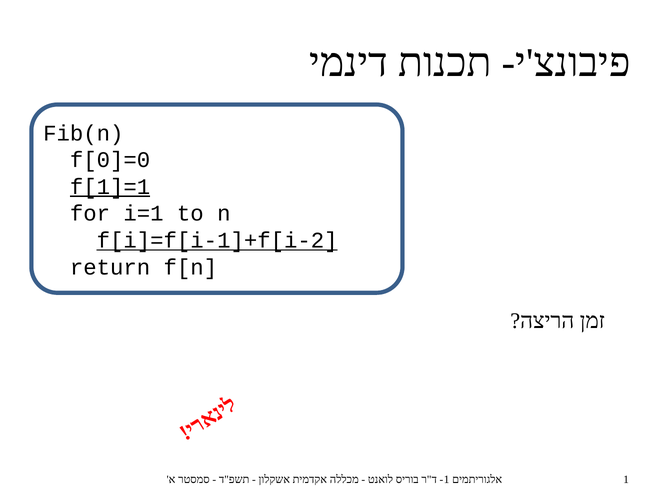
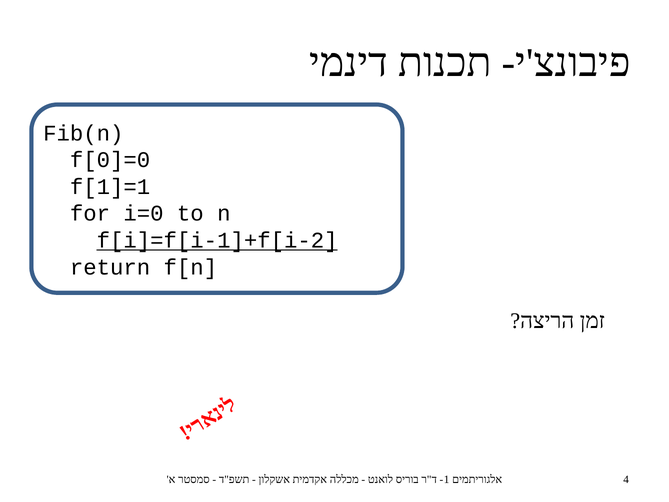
f[1]=1 underline: present -> none
i=1: i=1 -> i=0
1 at (626, 479): 1 -> 4
